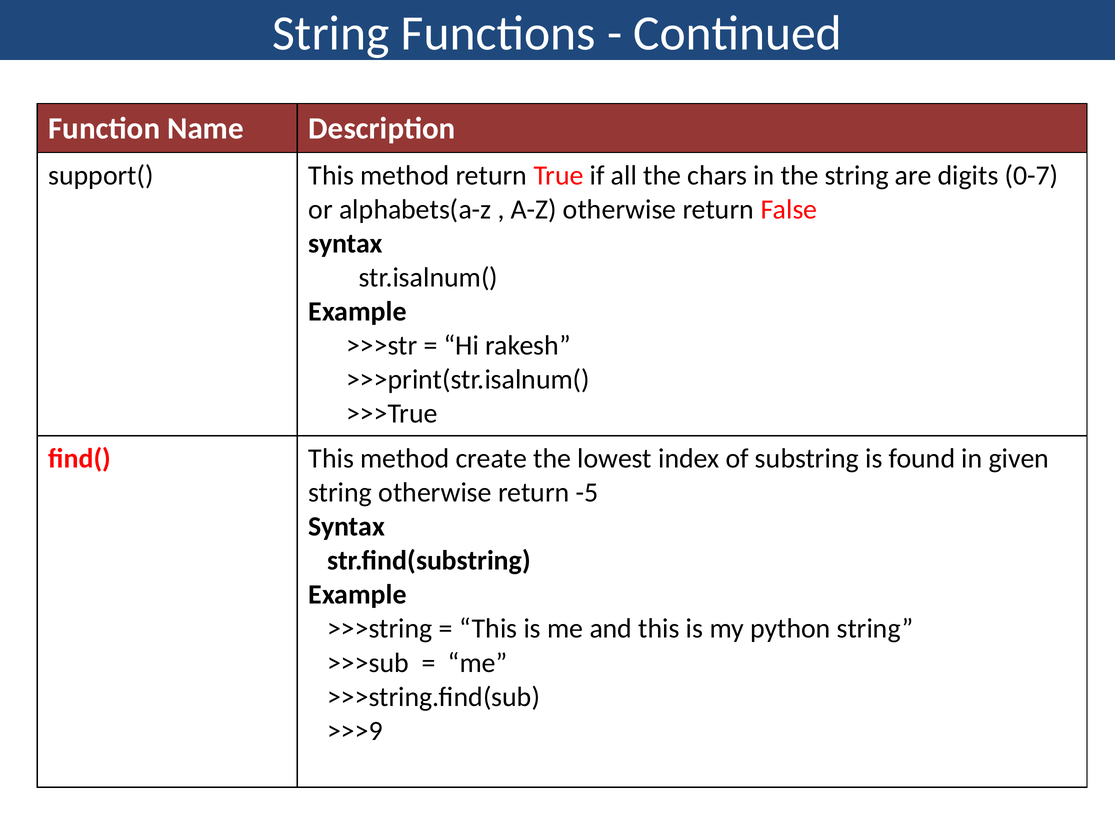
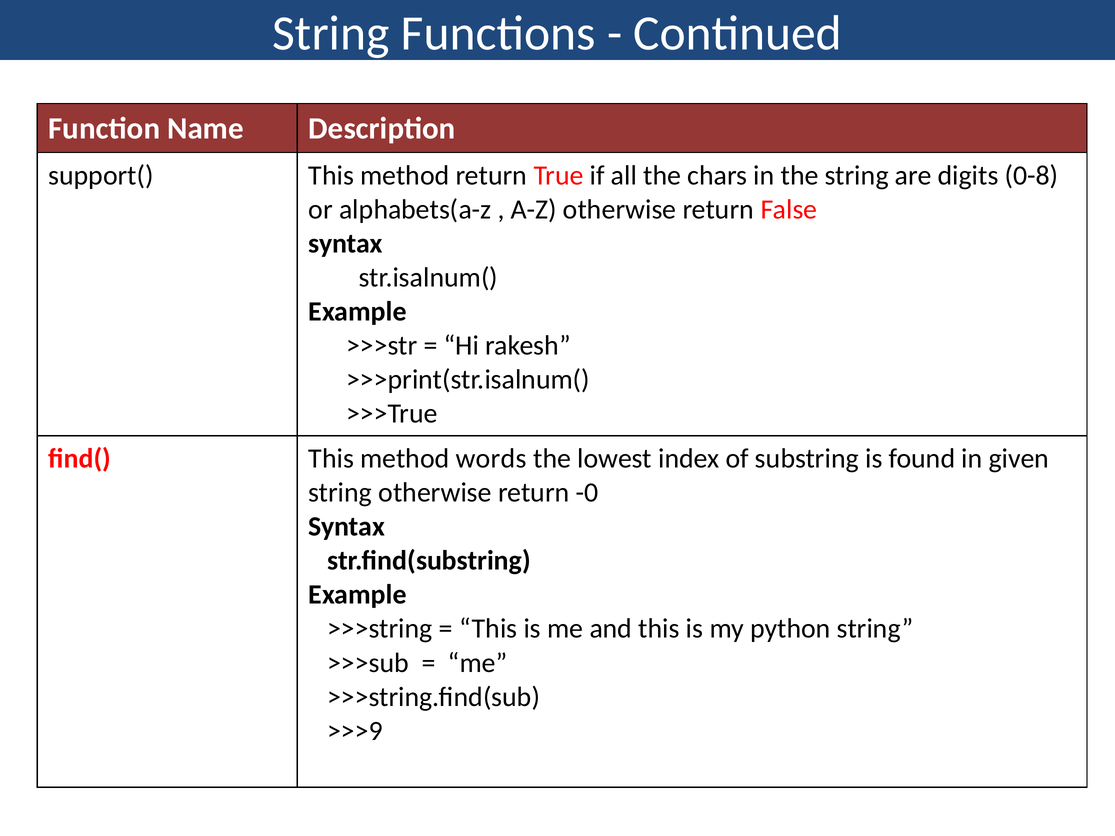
0-7: 0-7 -> 0-8
create: create -> words
-5: -5 -> -0
